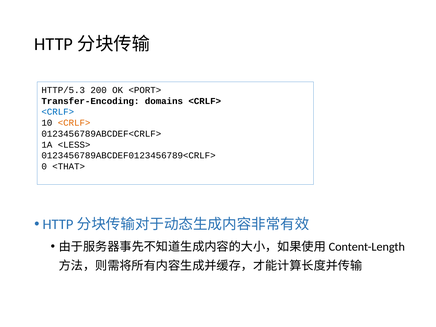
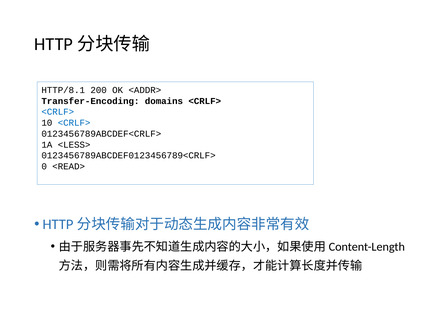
HTTP/5.3: HTTP/5.3 -> HTTP/8.1
<PORT>: <PORT> -> <ADDR>
<CRLF> at (74, 123) colour: orange -> blue
<THAT>: <THAT> -> <READ>
